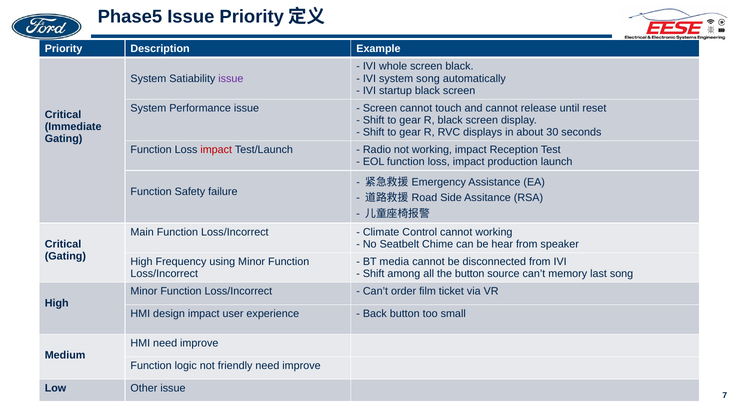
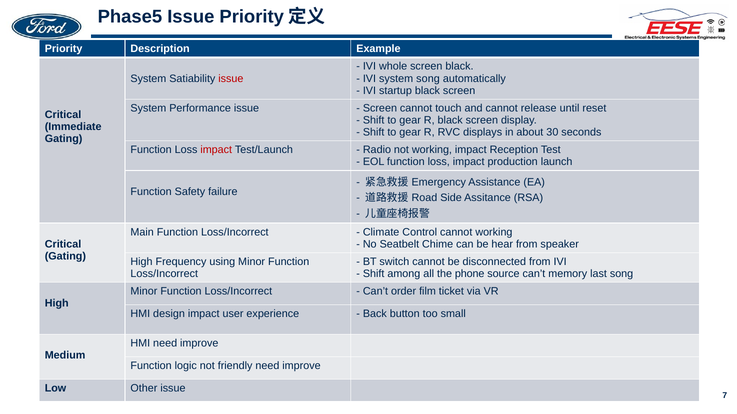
issue at (231, 79) colour: purple -> red
media: media -> switch
the button: button -> phone
